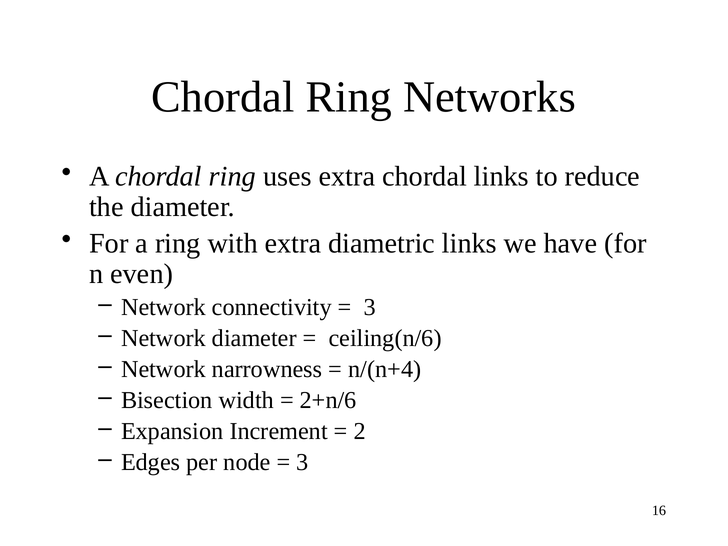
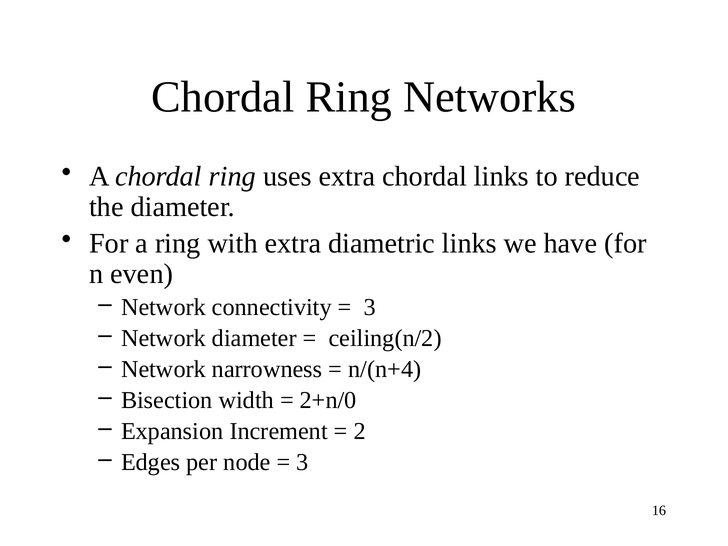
ceiling(n/6: ceiling(n/6 -> ceiling(n/2
2+n/6: 2+n/6 -> 2+n/0
